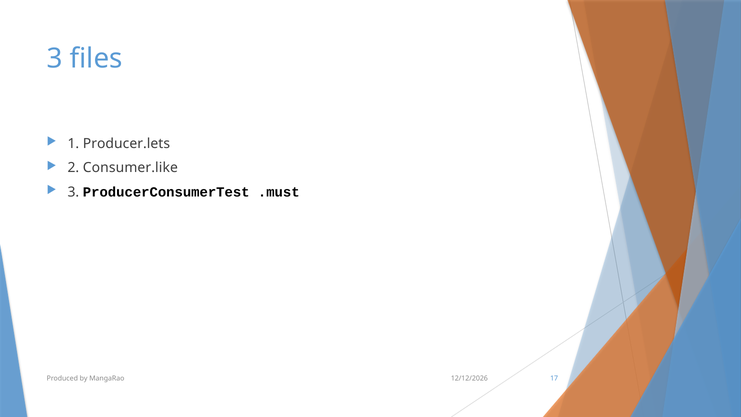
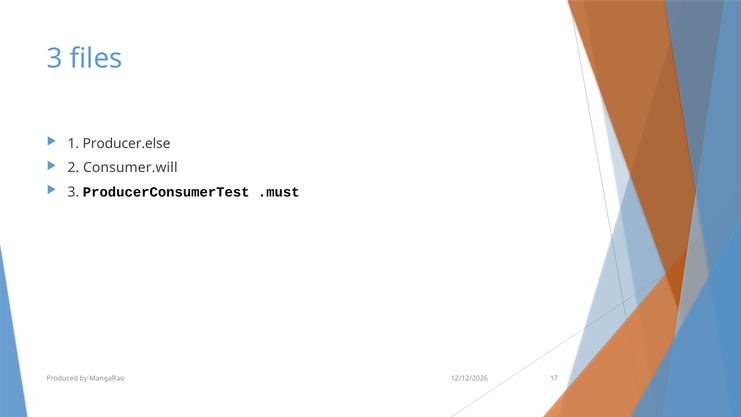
Producer.lets: Producer.lets -> Producer.else
Consumer.like: Consumer.like -> Consumer.will
